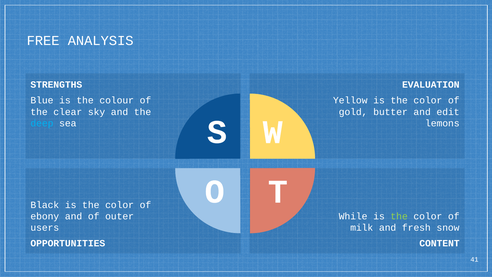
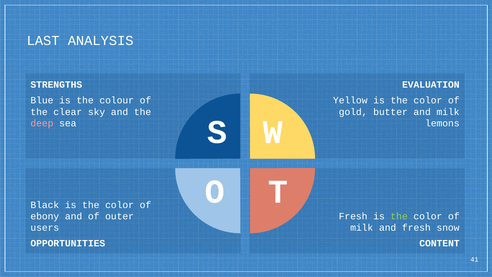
FREE: FREE -> LAST
and edit: edit -> milk
deep colour: light blue -> pink
While at (353, 216): While -> Fresh
